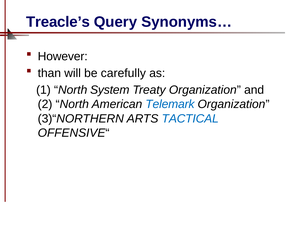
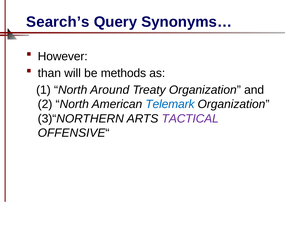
Treacle’s: Treacle’s -> Search’s
carefully: carefully -> methods
System: System -> Around
TACTICAL colour: blue -> purple
